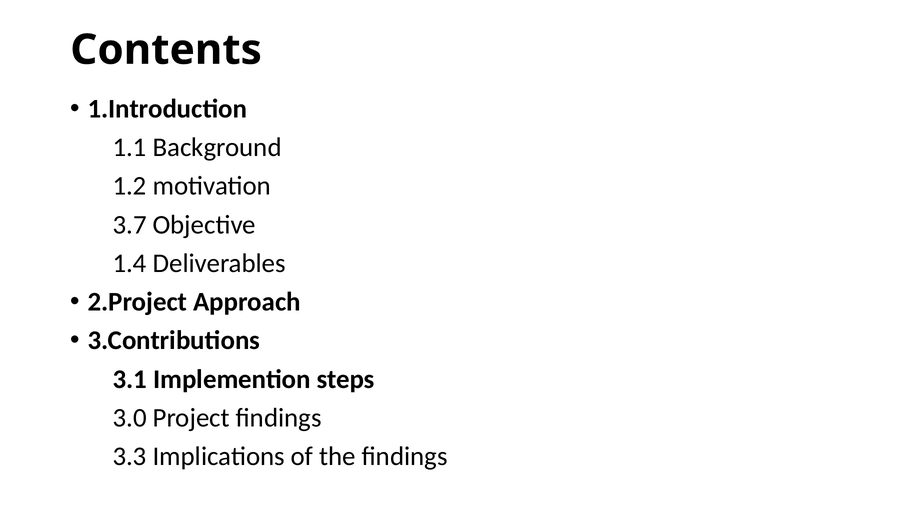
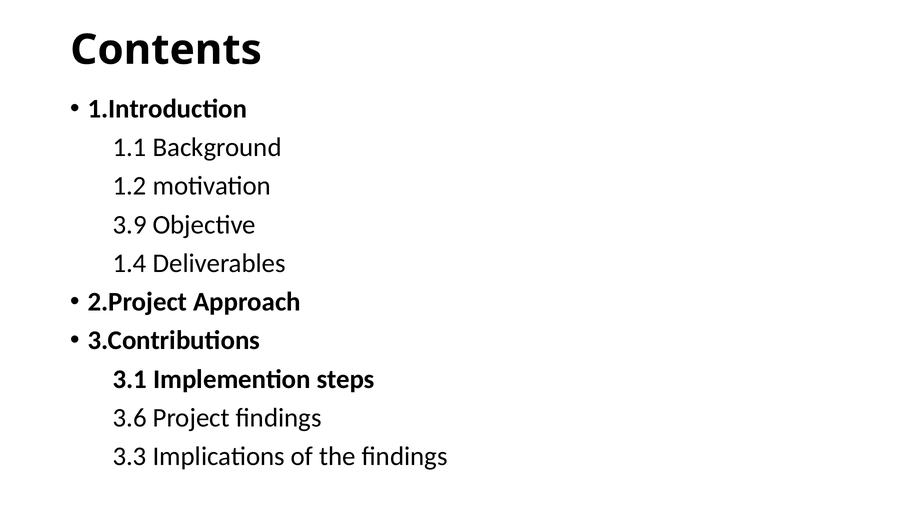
3.7: 3.7 -> 3.9
3.0: 3.0 -> 3.6
